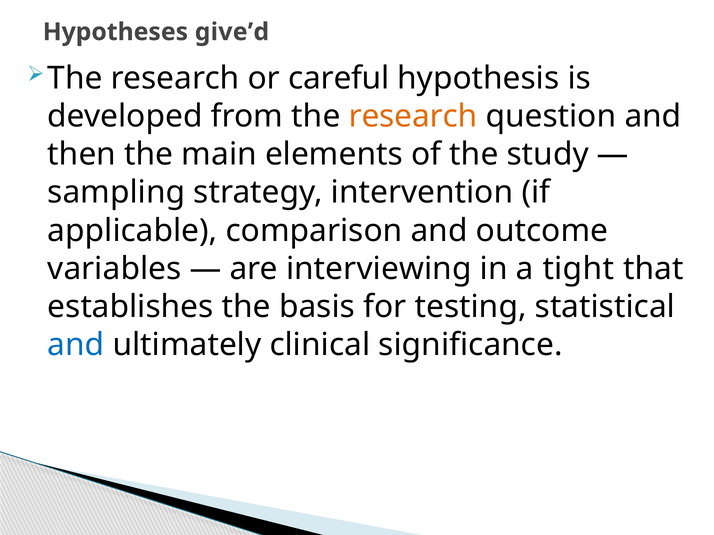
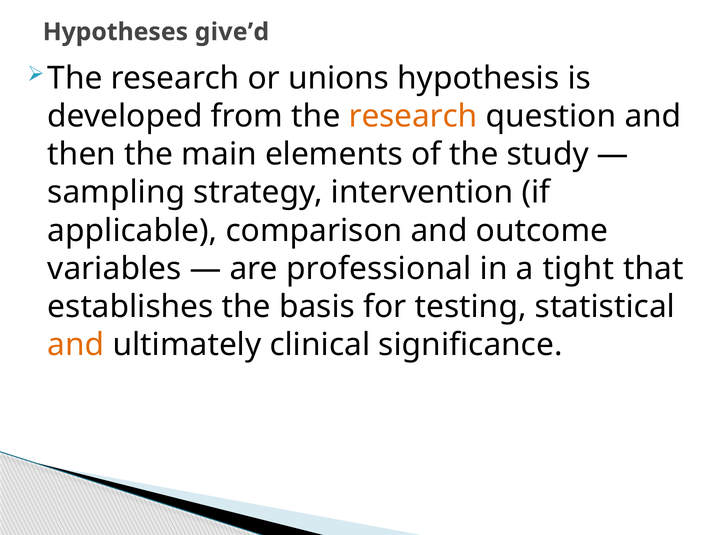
careful: careful -> unions
interviewing: interviewing -> professional
and at (76, 345) colour: blue -> orange
